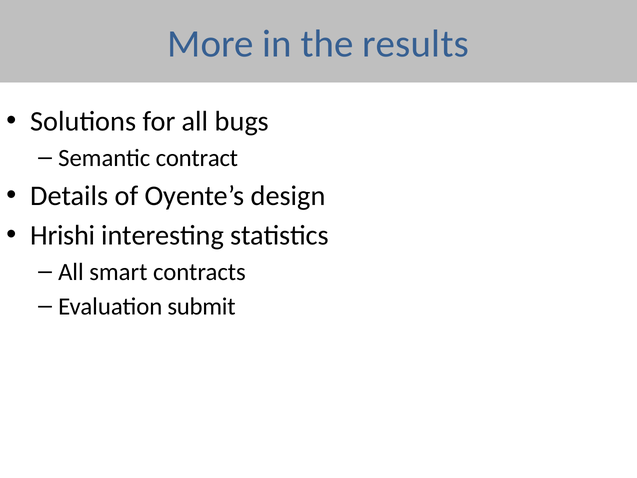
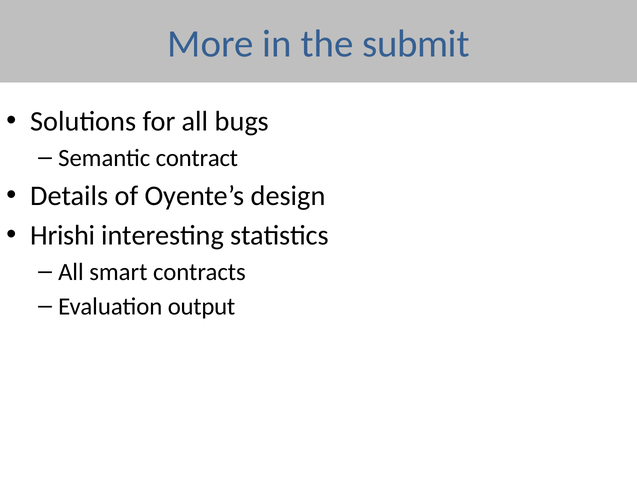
results: results -> submit
submit: submit -> output
